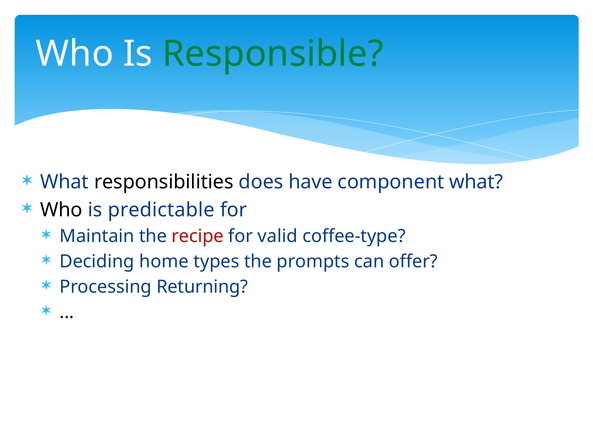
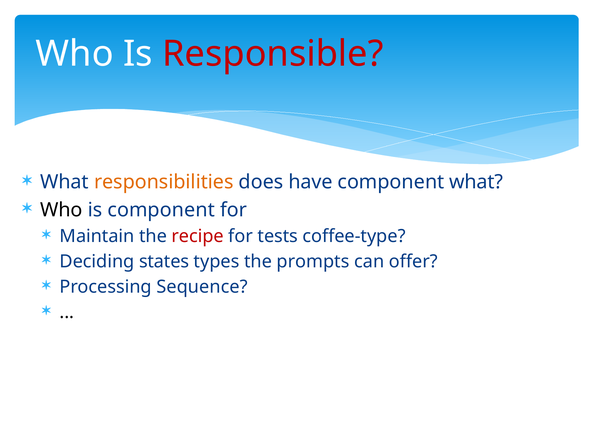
Responsible colour: green -> red
responsibilities colour: black -> orange
is predictable: predictable -> component
valid: valid -> tests
home: home -> states
Returning: Returning -> Sequence
